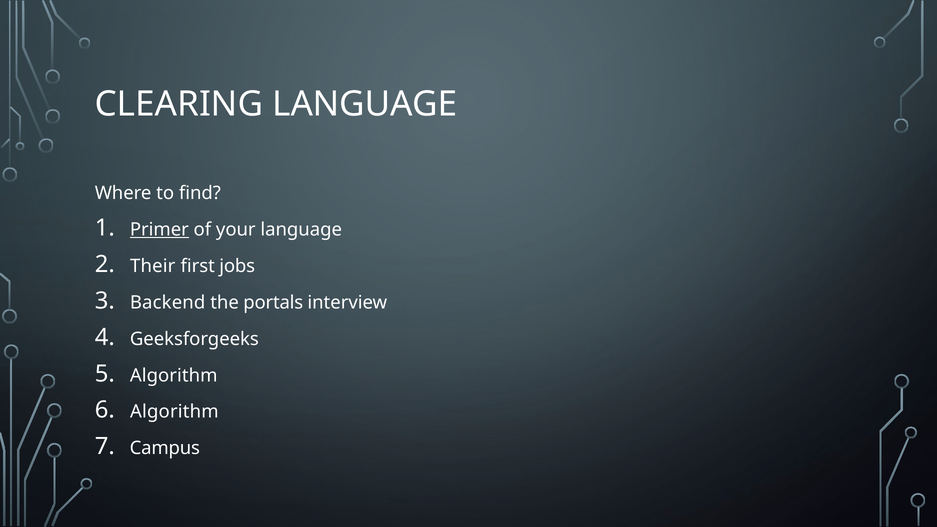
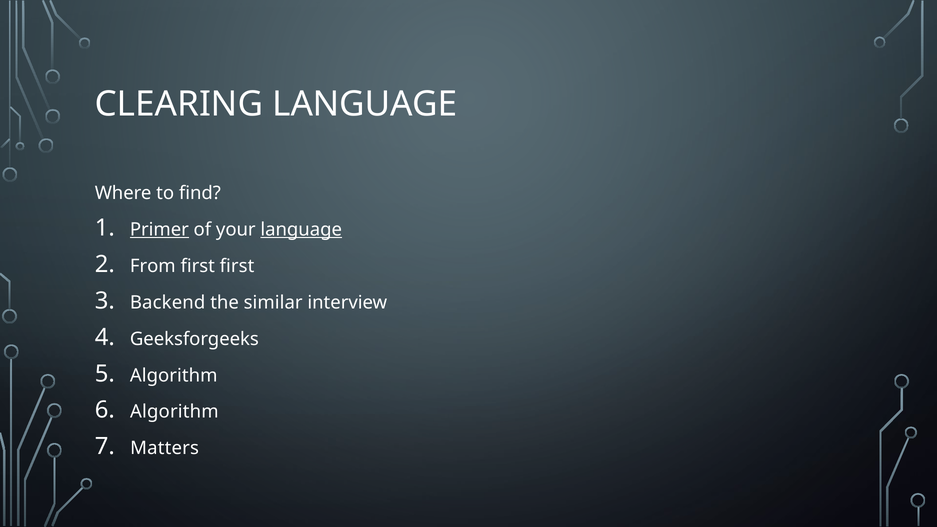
language at (301, 230) underline: none -> present
Their: Their -> From
first jobs: jobs -> first
portals: portals -> similar
Campus: Campus -> Matters
